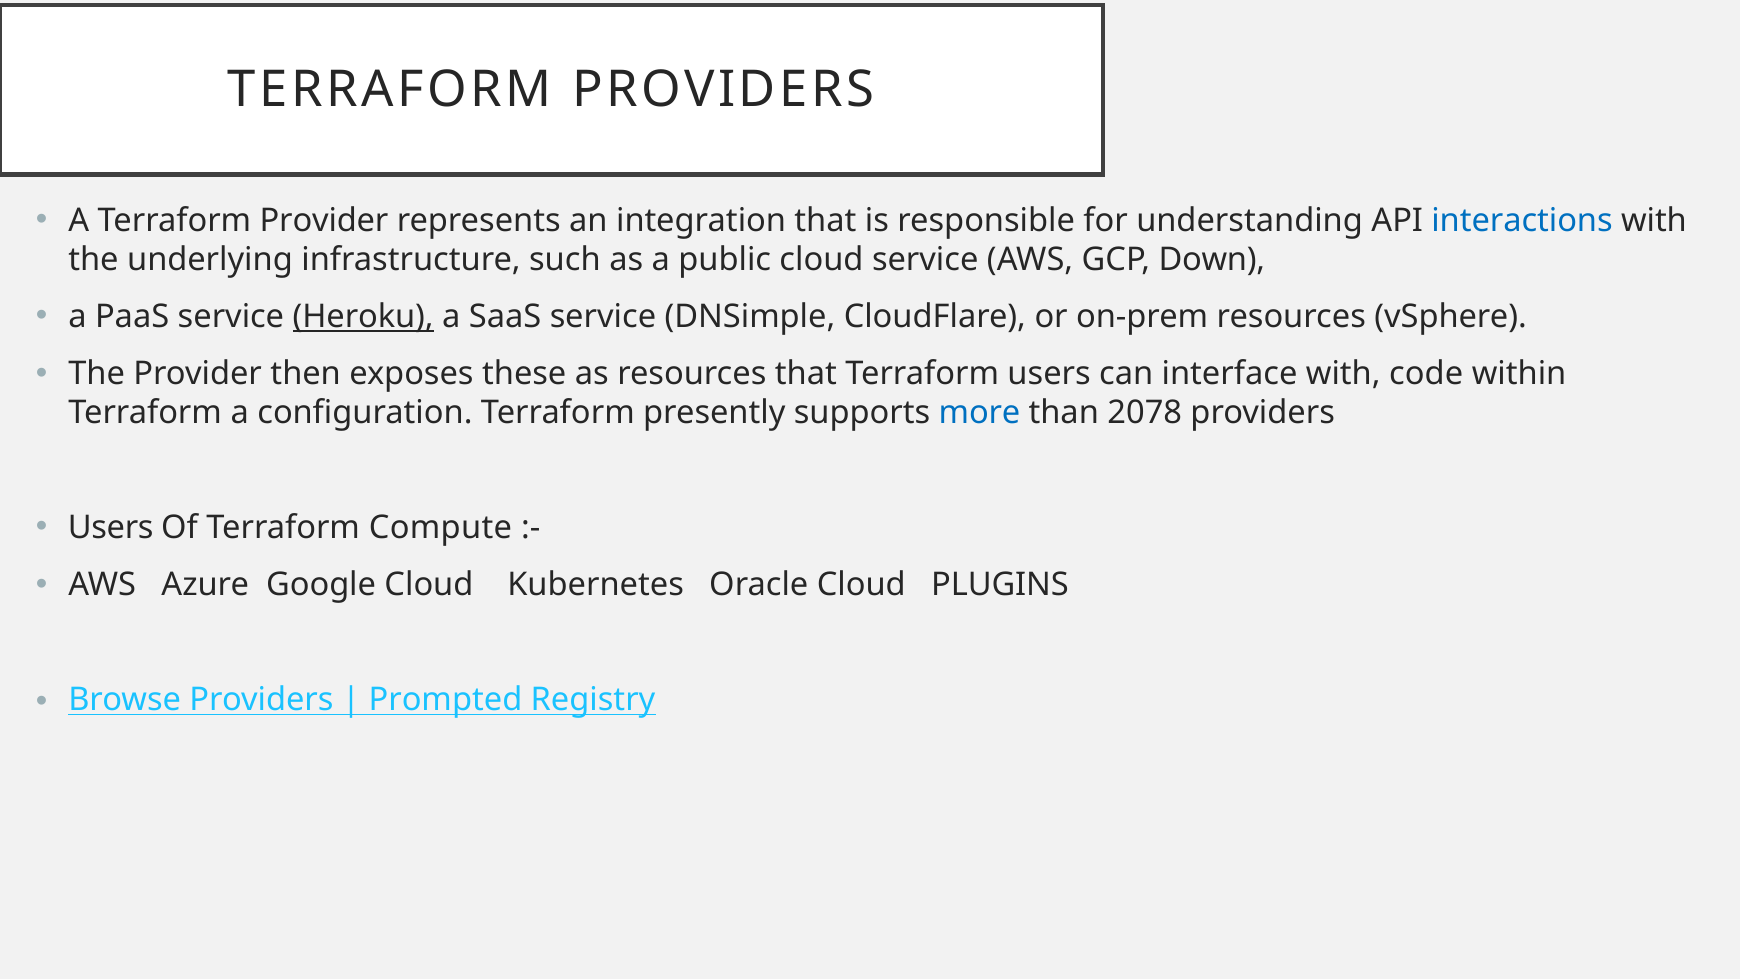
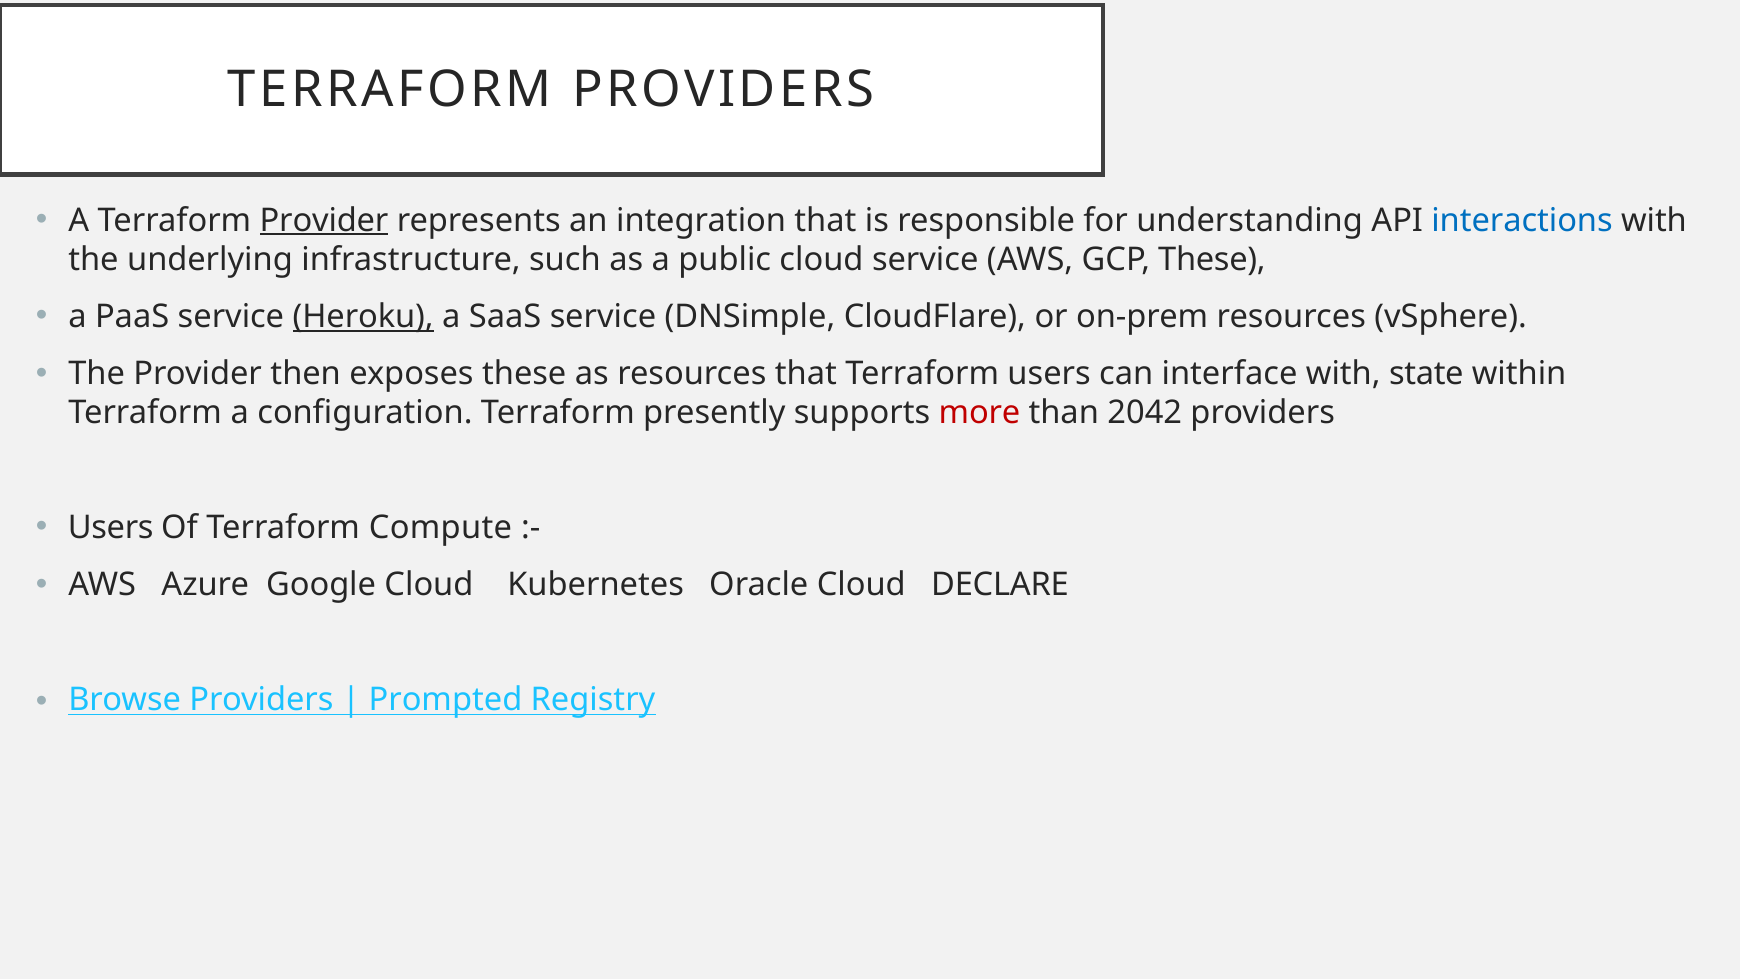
Provider at (324, 220) underline: none -> present
GCP Down: Down -> These
code: code -> state
more colour: blue -> red
2078: 2078 -> 2042
PLUGINS: PLUGINS -> DECLARE
